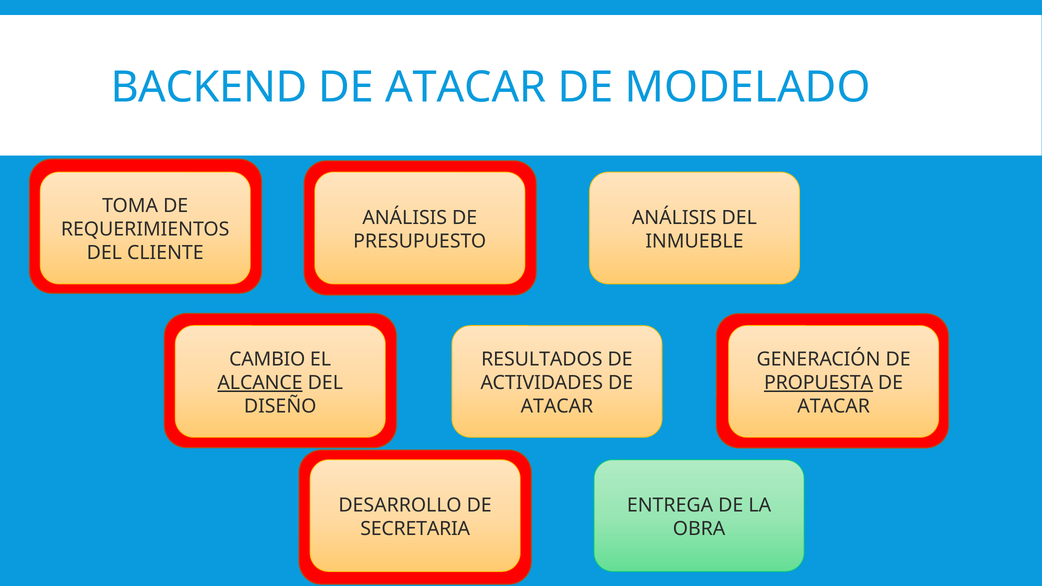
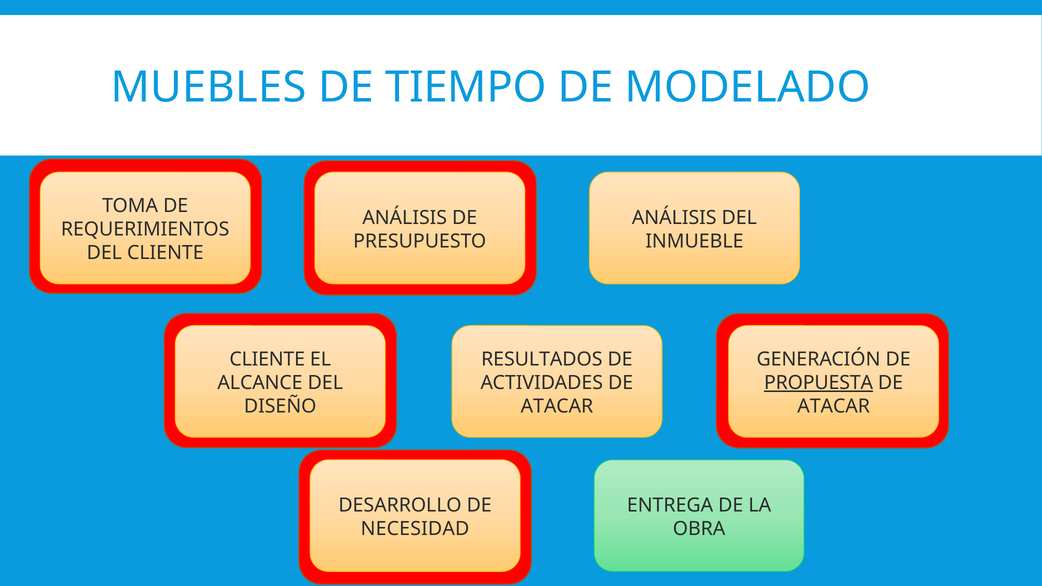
BACKEND: BACKEND -> MUEBLES
ATACAR at (466, 88): ATACAR -> TIEMPO
CAMBIO at (267, 359): CAMBIO -> CLIENTE
ALCANCE underline: present -> none
SECRETARIA: SECRETARIA -> NECESIDAD
